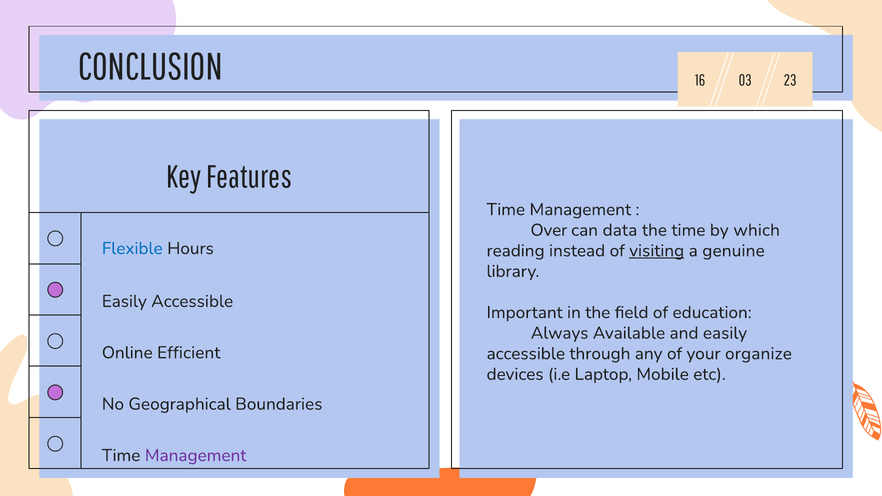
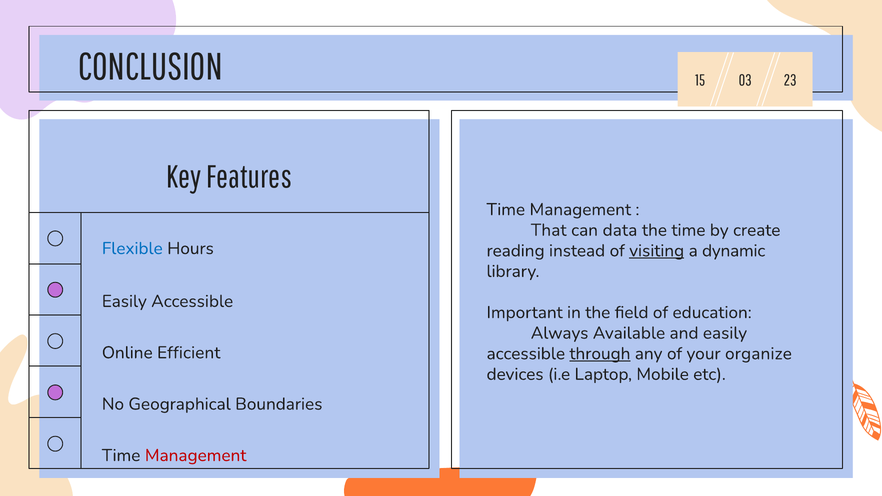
16: 16 -> 15
Over: Over -> That
which: which -> create
genuine: genuine -> dynamic
through underline: none -> present
Management at (196, 456) colour: purple -> red
